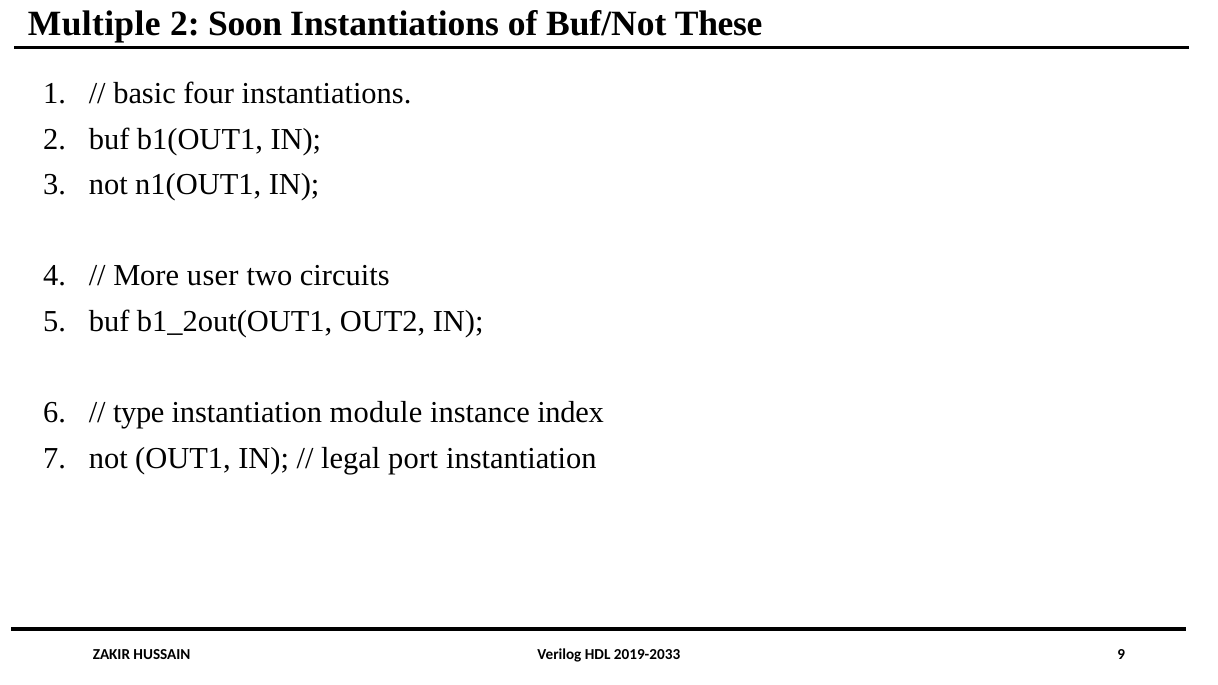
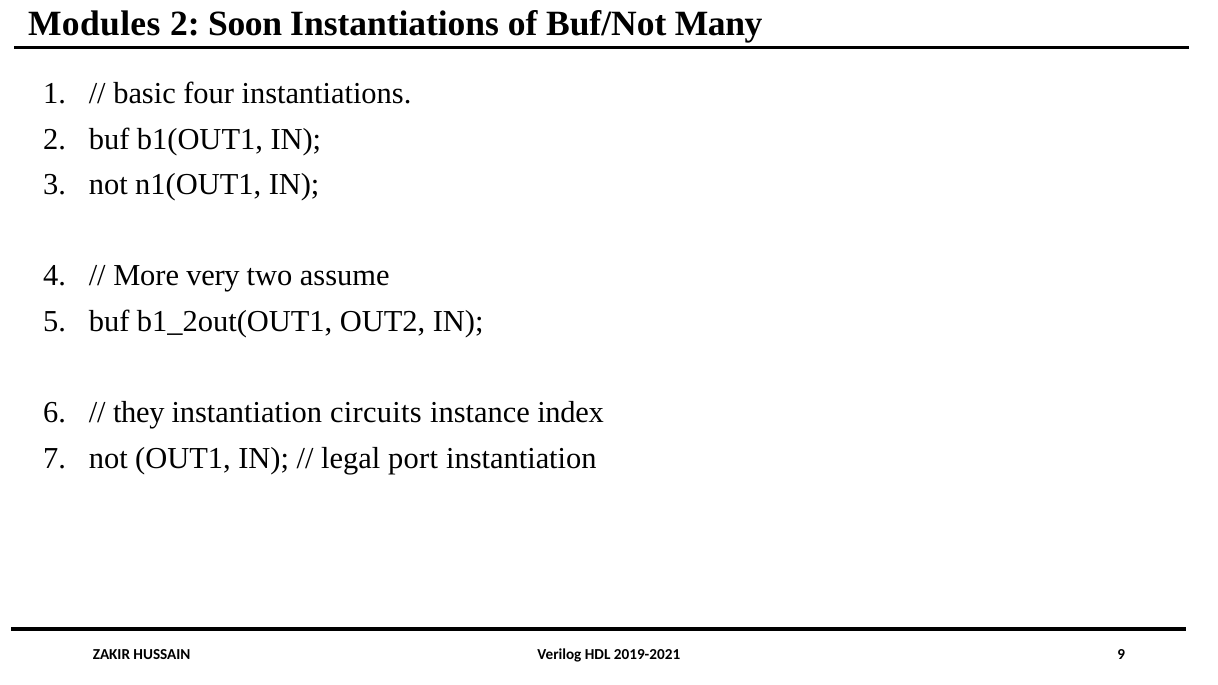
Multiple: Multiple -> Modules
These: These -> Many
user: user -> very
circuits: circuits -> assume
type: type -> they
module: module -> circuits
2019-2033: 2019-2033 -> 2019-2021
